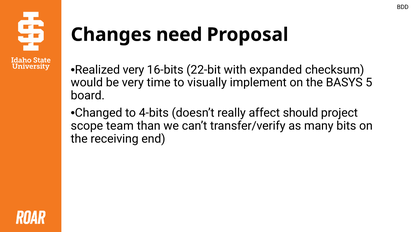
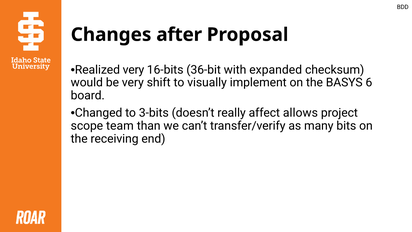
need: need -> after
22-bit: 22-bit -> 36-bit
time: time -> shift
5: 5 -> 6
4-bits: 4-bits -> 3-bits
should: should -> allows
